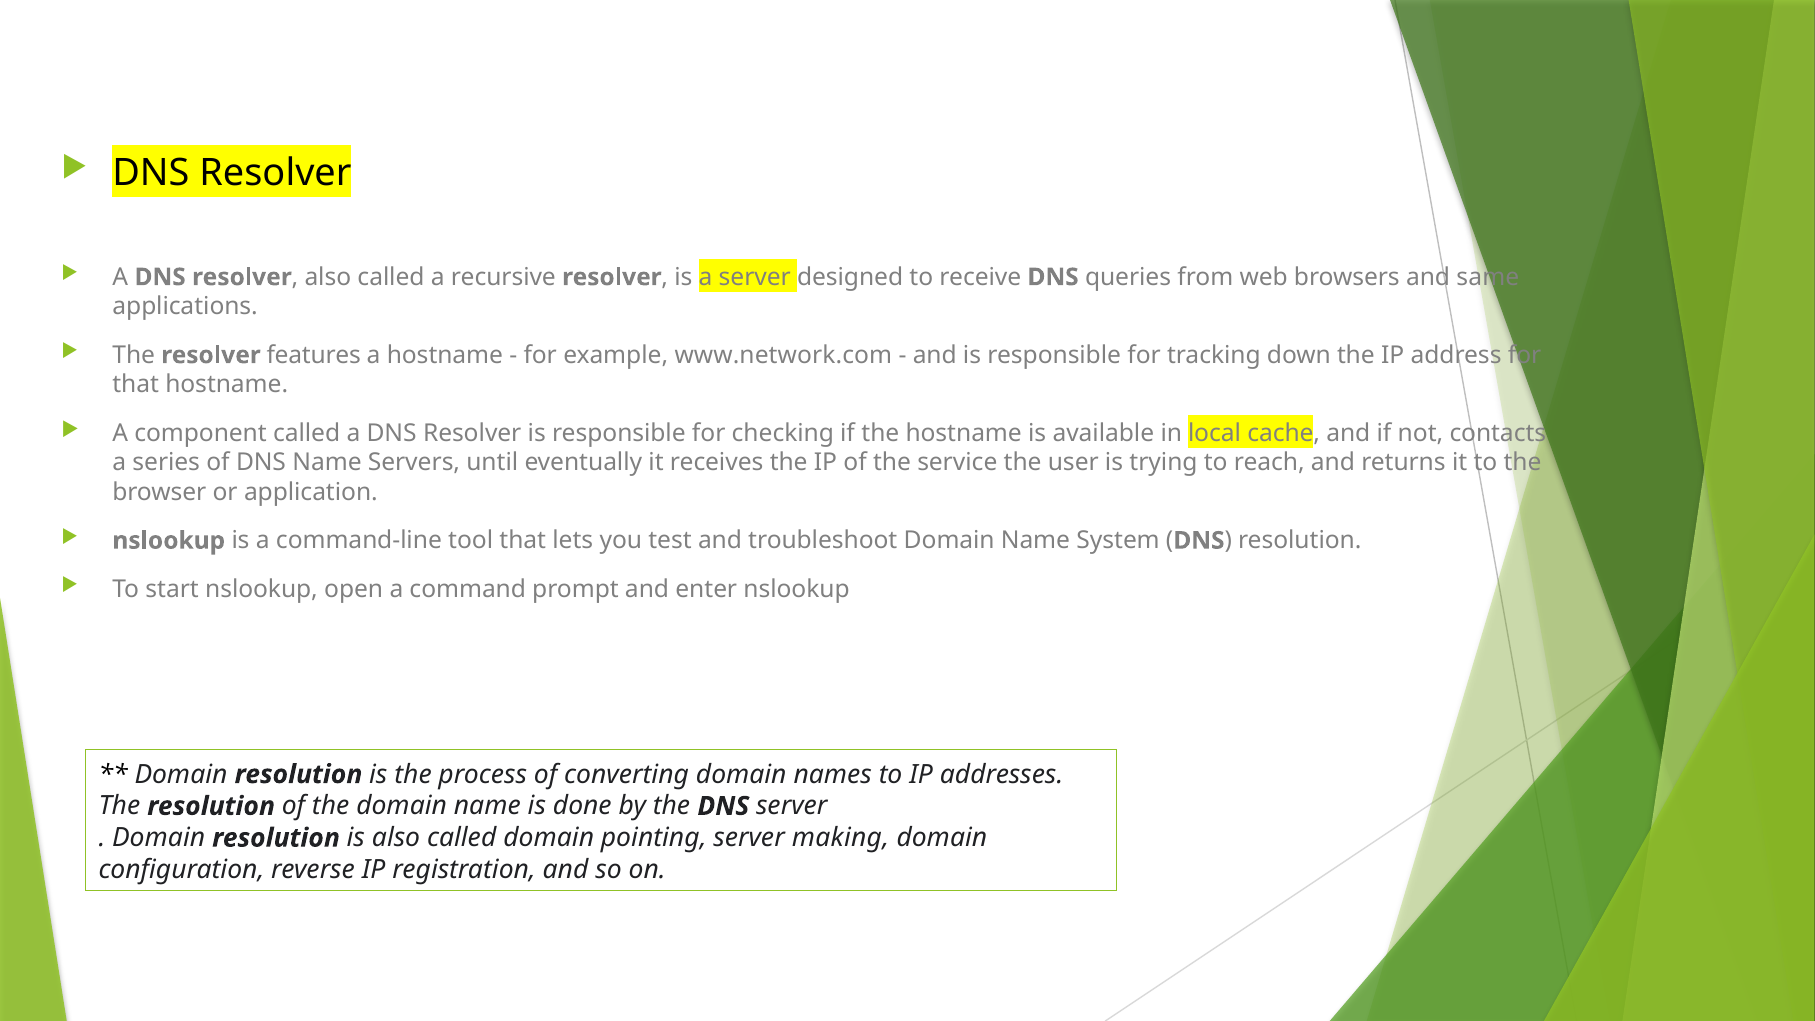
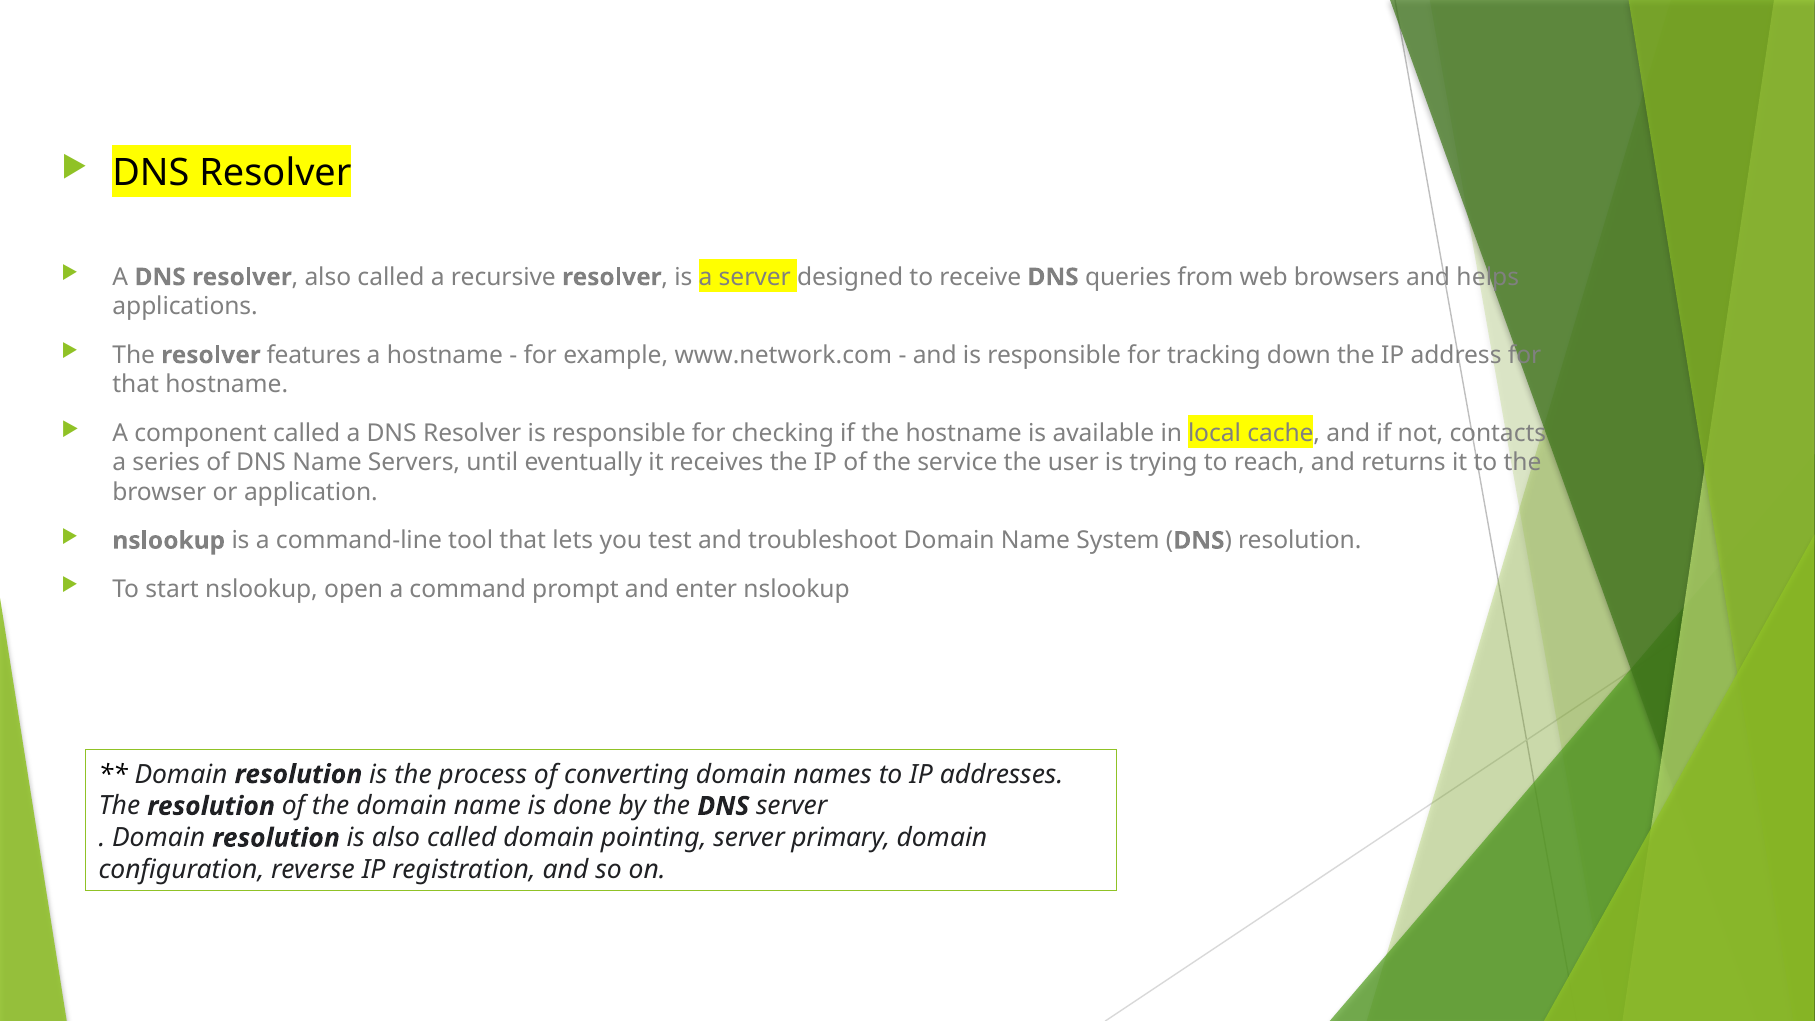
same: same -> helps
making: making -> primary
